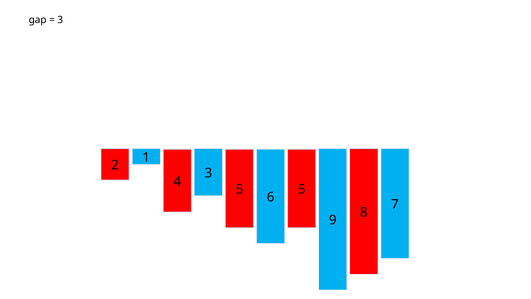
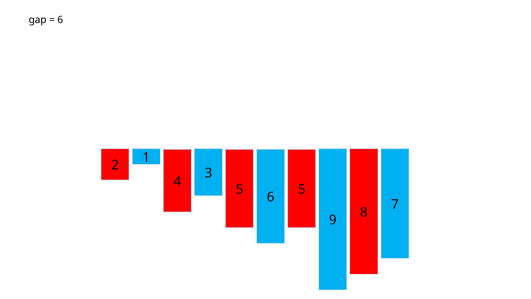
3 at (60, 20): 3 -> 6
